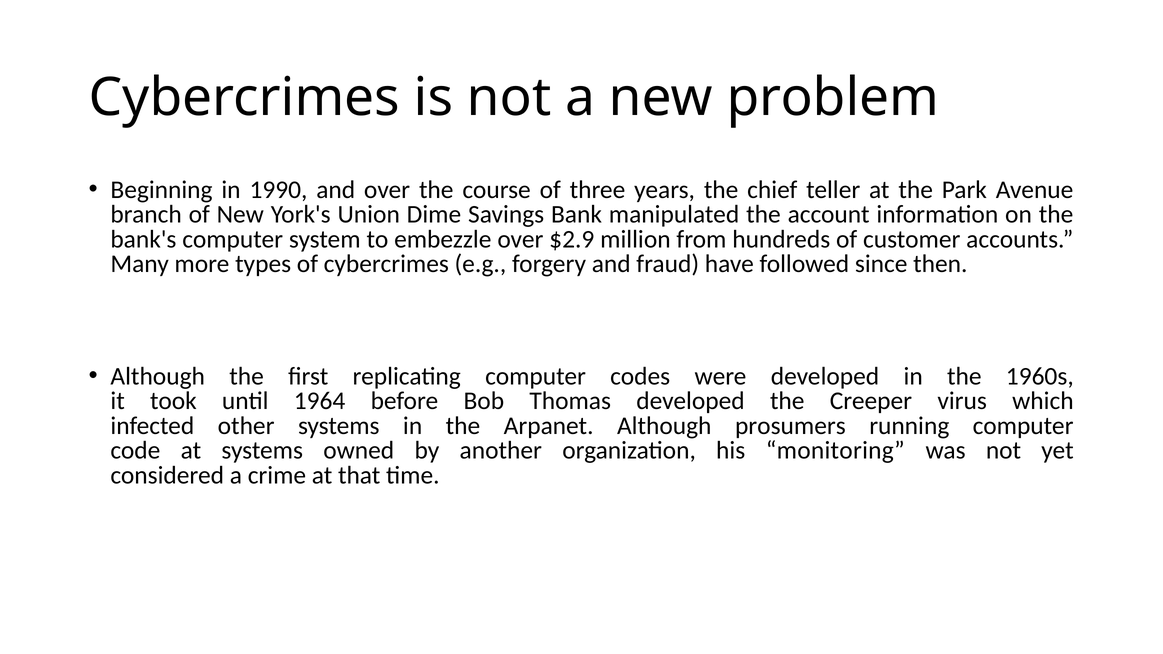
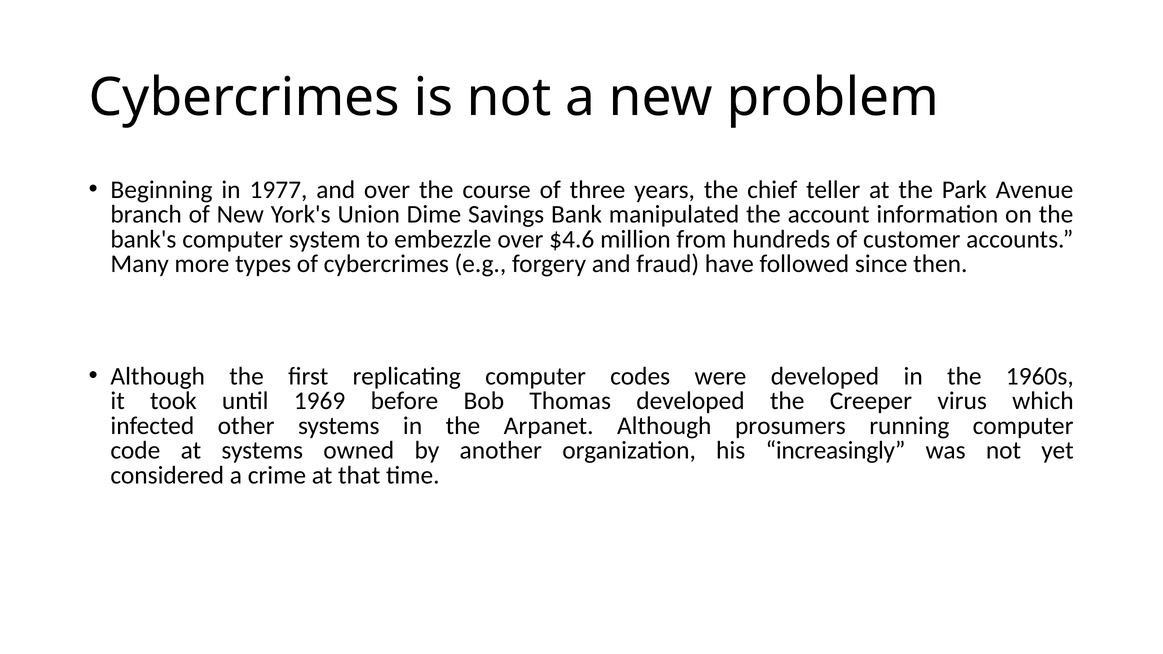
1990: 1990 -> 1977
$2.9: $2.9 -> $4.6
1964: 1964 -> 1969
monitoring: monitoring -> increasingly
